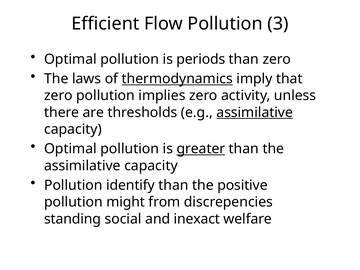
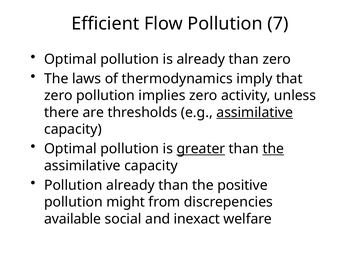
3: 3 -> 7
is periods: periods -> already
thermodynamics underline: present -> none
the at (273, 149) underline: none -> present
Pollution identify: identify -> already
standing: standing -> available
